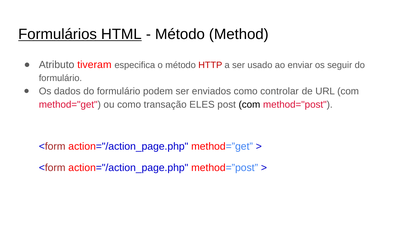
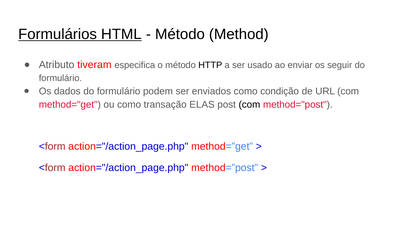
HTTP colour: red -> black
controlar: controlar -> condição
ELES: ELES -> ELAS
